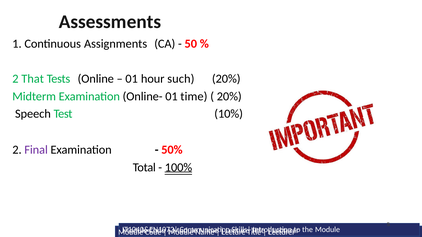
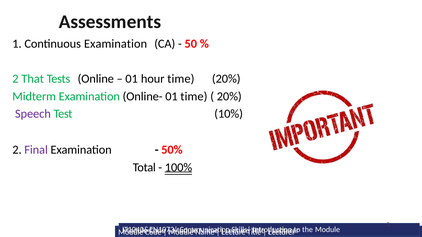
Continuous Assignments: Assignments -> Examination
hour such: such -> time
Speech colour: black -> purple
